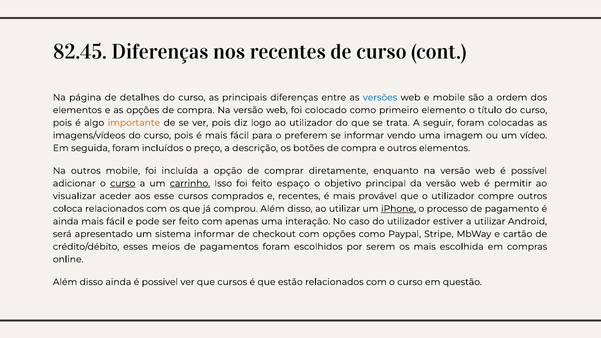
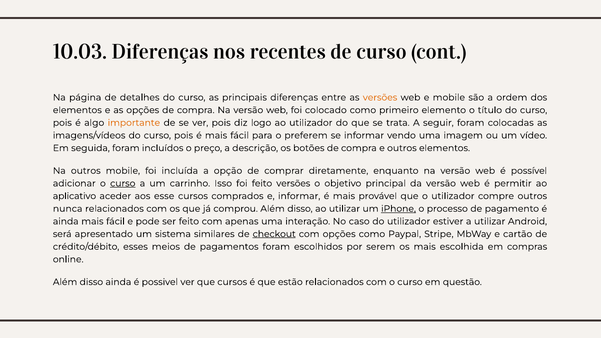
82.45: 82.45 -> 10.03
versões at (380, 97) colour: blue -> orange
carrinho underline: present -> none
feito espaço: espaço -> versões
visualizar: visualizar -> aplicativo
e recentes: recentes -> informar
coloca: coloca -> nunca
sistema informar: informar -> similares
checkout underline: none -> present
